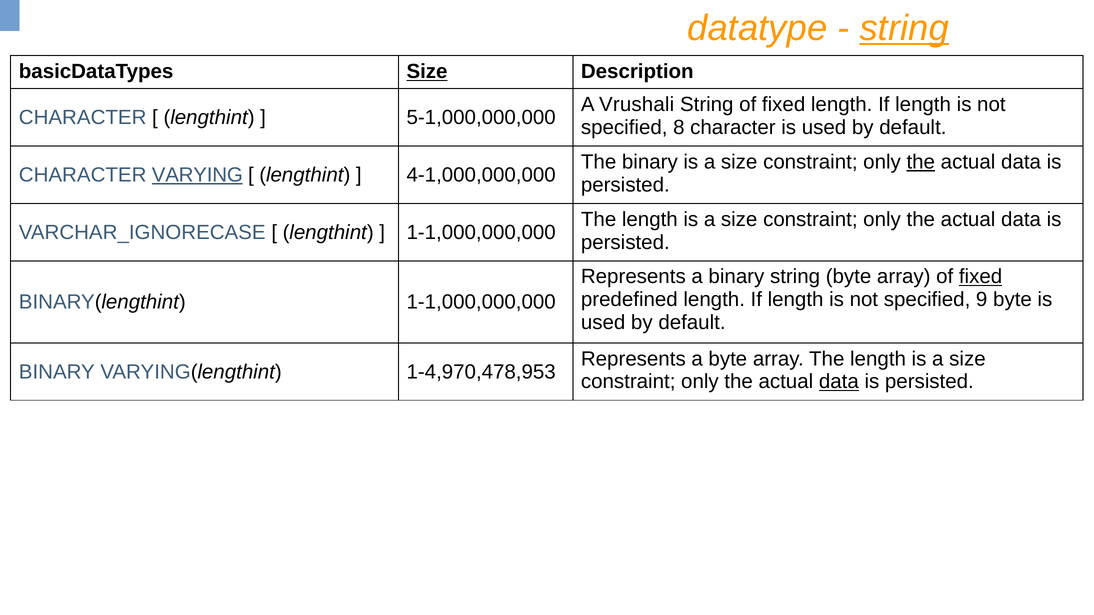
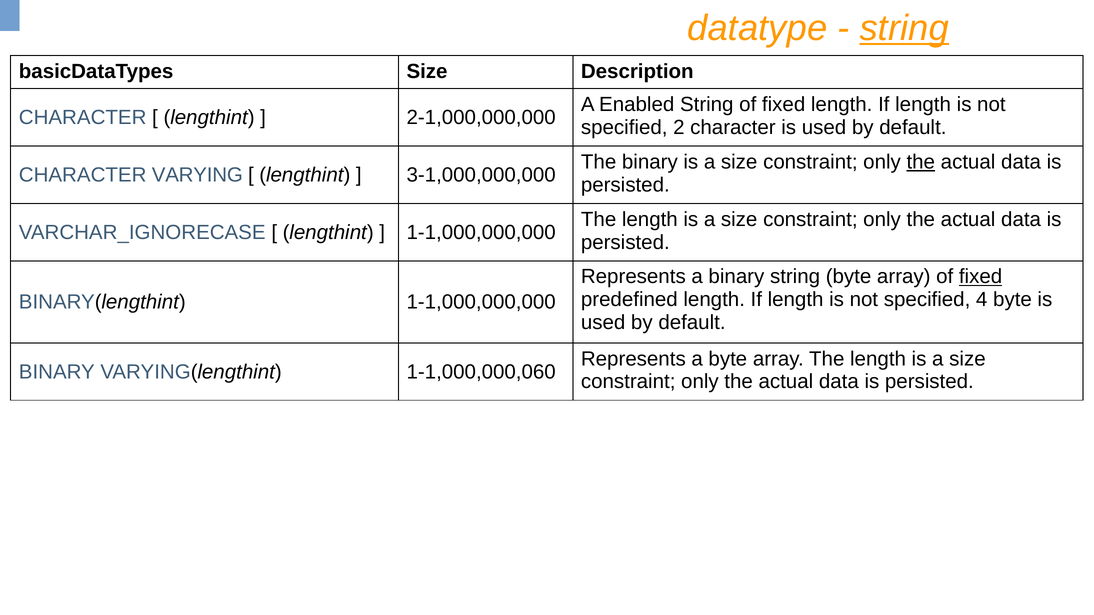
Size at (427, 72) underline: present -> none
Vrushali: Vrushali -> Enabled
5-1,000,000,000: 5-1,000,000,000 -> 2-1,000,000,000
8: 8 -> 2
VARYING underline: present -> none
4-1,000,000,000: 4-1,000,000,000 -> 3-1,000,000,000
9: 9 -> 4
1-4,970,478,953: 1-4,970,478,953 -> 1-1,000,000,060
data at (839, 382) underline: present -> none
